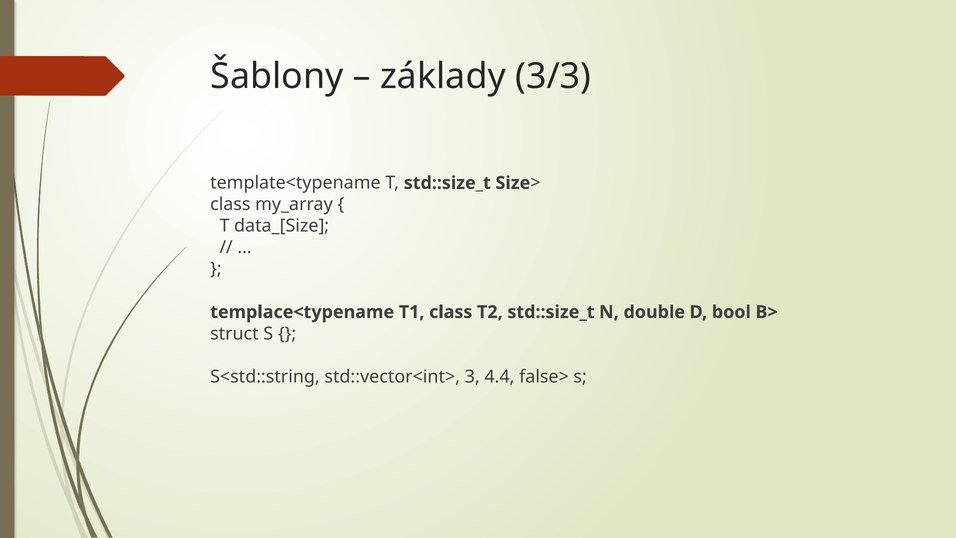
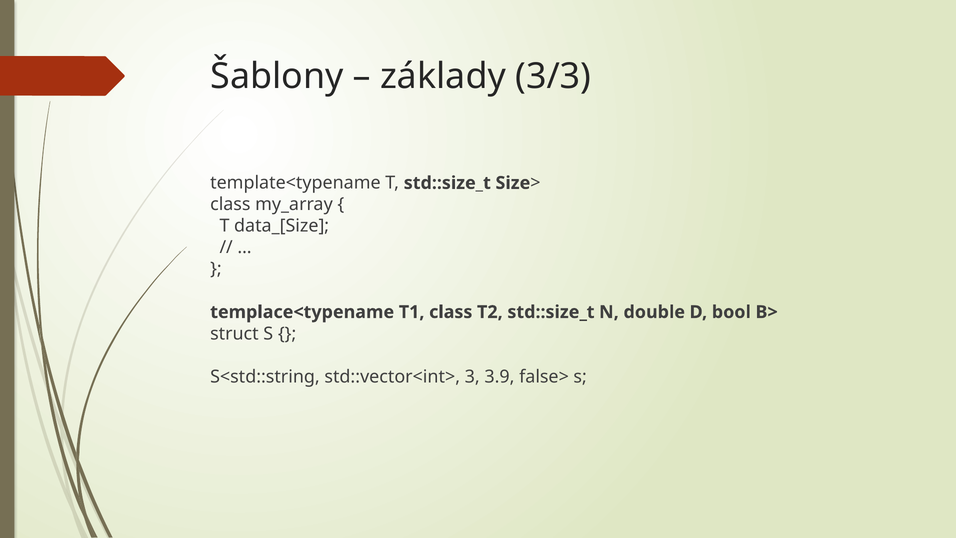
4.4: 4.4 -> 3.9
